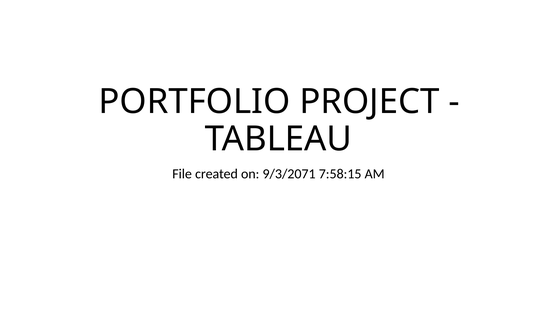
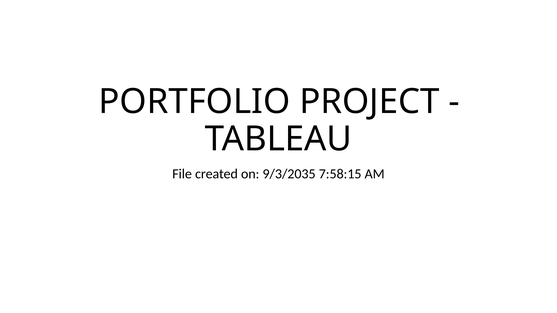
9/3/2071: 9/3/2071 -> 9/3/2035
